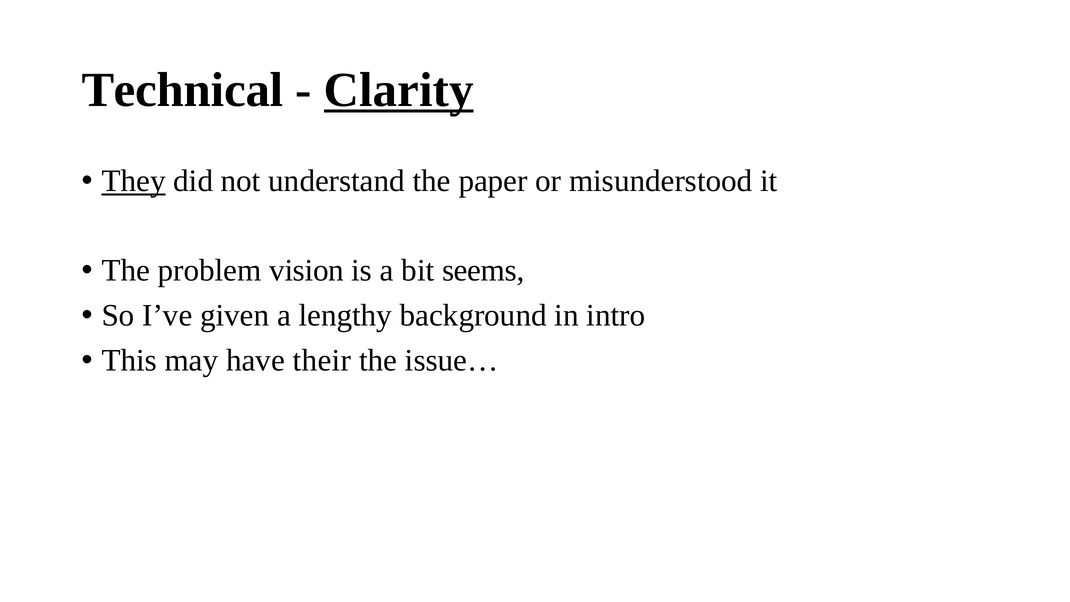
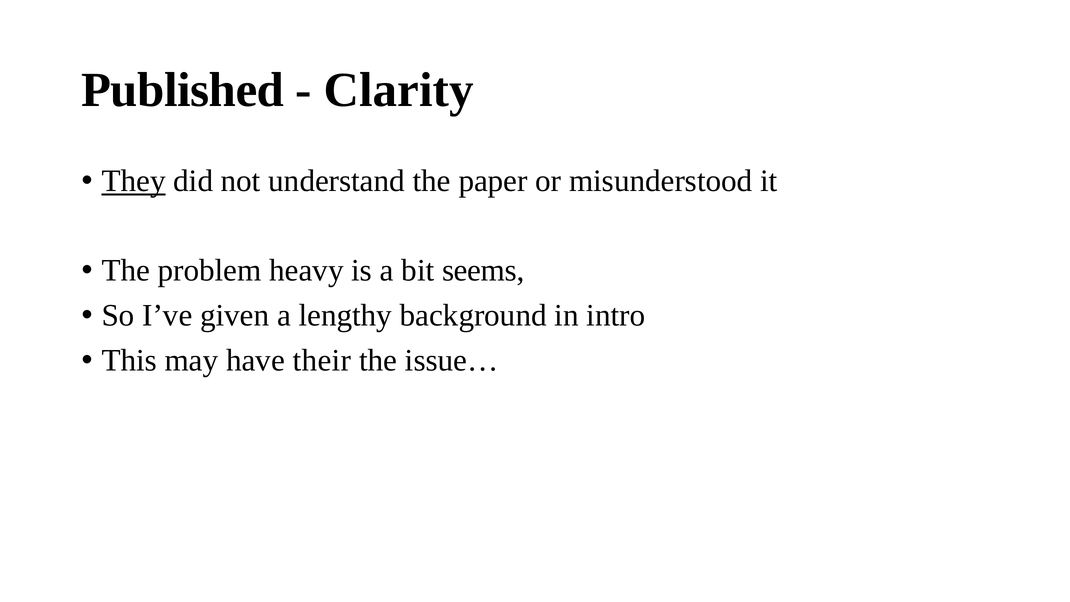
Technical: Technical -> Published
Clarity underline: present -> none
vision: vision -> heavy
